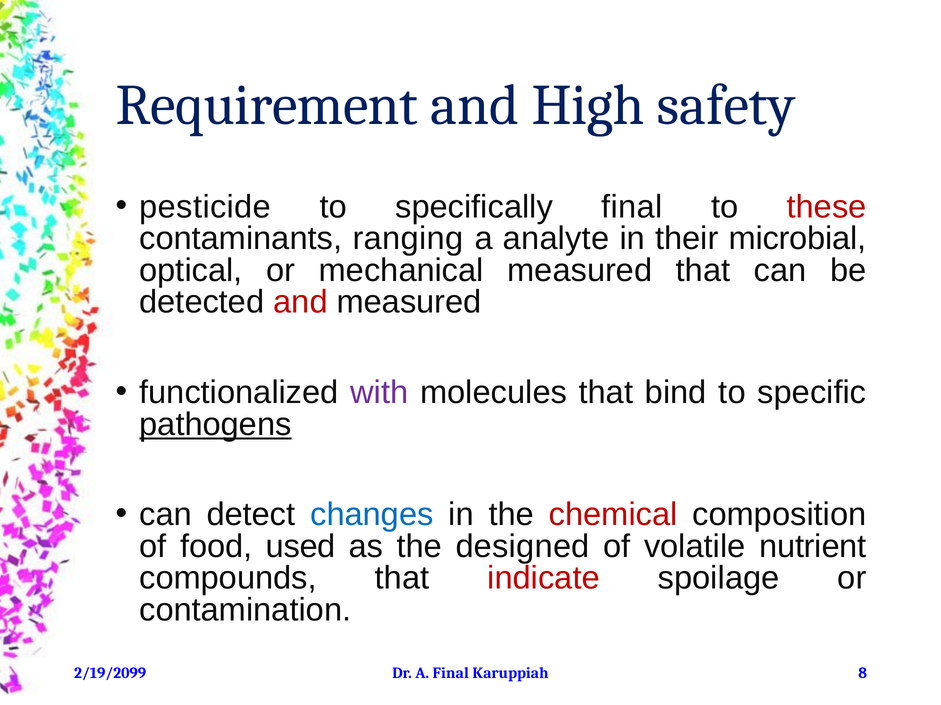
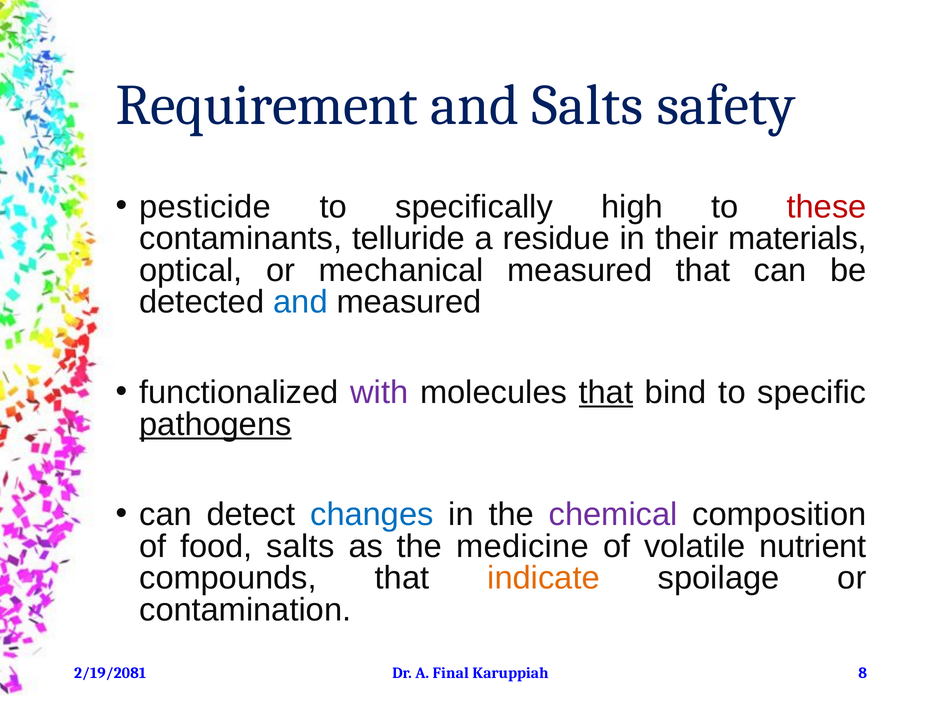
and High: High -> Salts
specifically final: final -> high
ranging: ranging -> telluride
analyte: analyte -> residue
microbial: microbial -> materials
and at (300, 302) colour: red -> blue
that at (606, 393) underline: none -> present
chemical colour: red -> purple
food used: used -> salts
designed: designed -> medicine
indicate colour: red -> orange
2/19/2099: 2/19/2099 -> 2/19/2081
